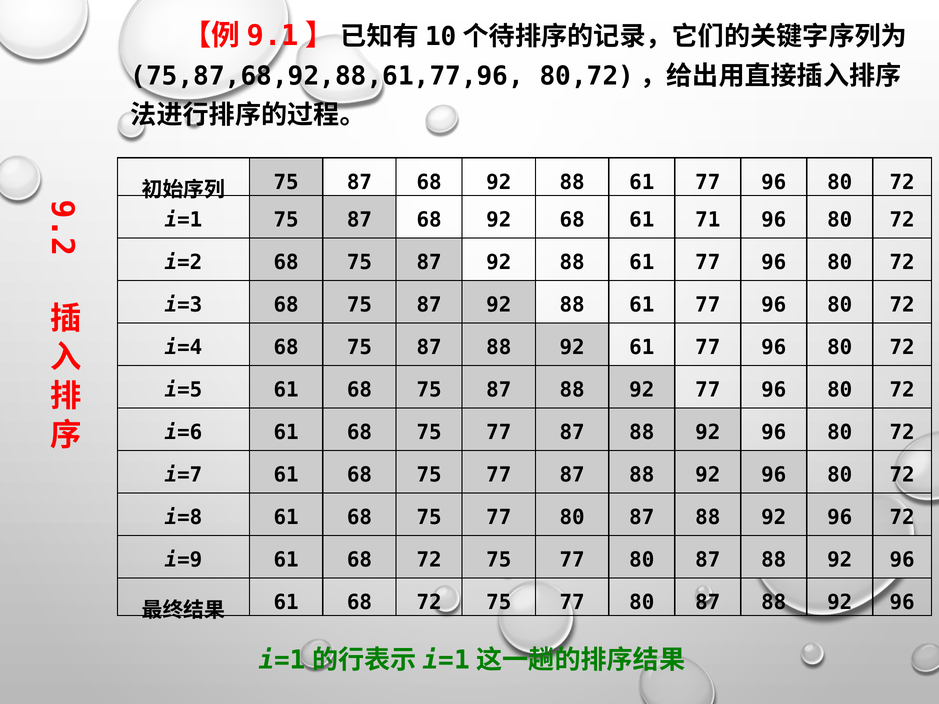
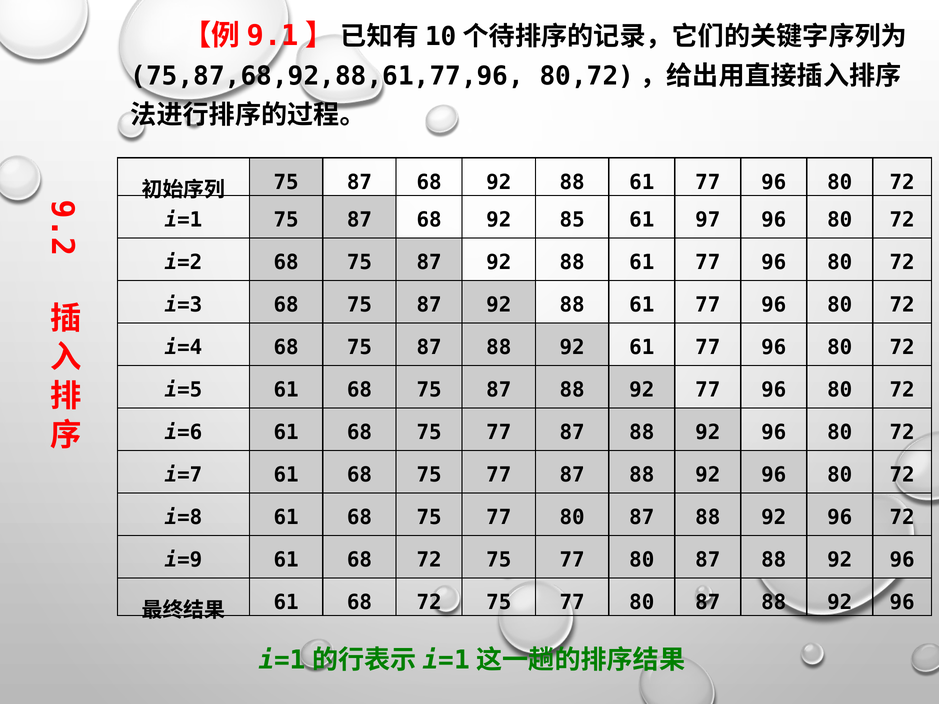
92 68: 68 -> 85
71: 71 -> 97
